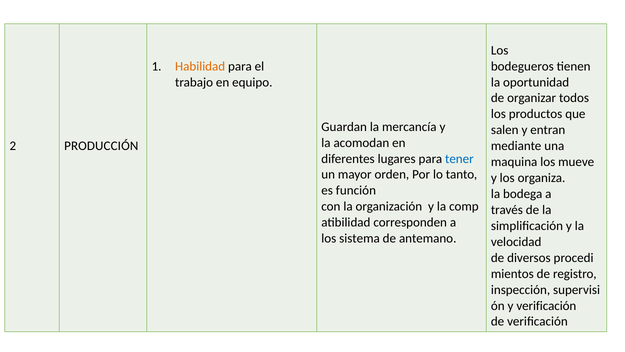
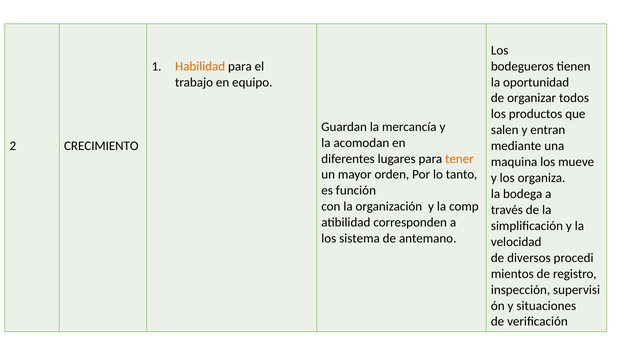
PRODUCCIÓN: PRODUCCIÓN -> CRECIMIENTO
tener colour: blue -> orange
y verificación: verificación -> situaciones
